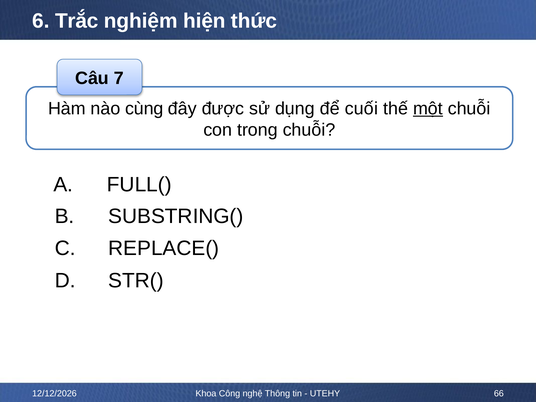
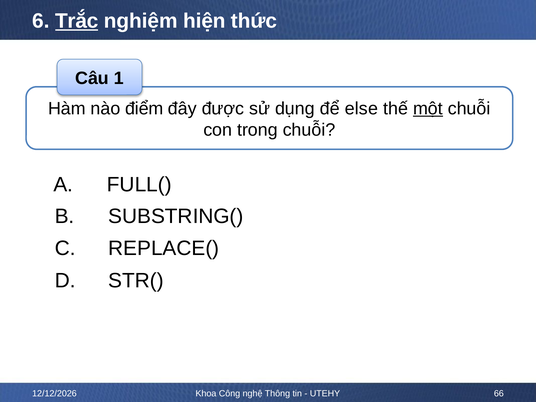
Trắc underline: none -> present
7: 7 -> 1
cùng: cùng -> điểm
cuối: cuối -> else
